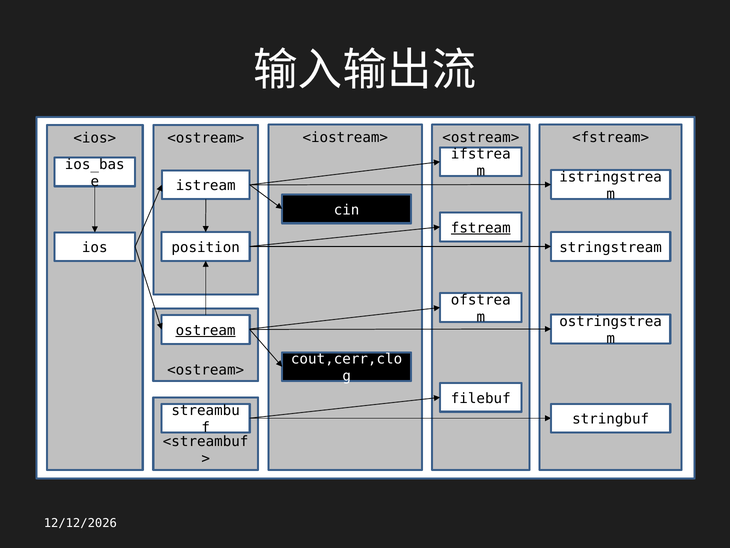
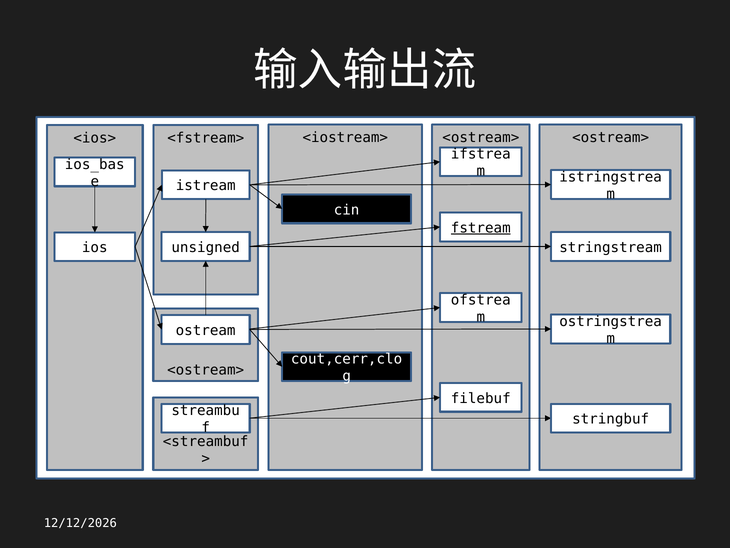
<fstream> at (611, 138): <fstream> -> <ostream>
<ostream> at (206, 138): <ostream> -> <fstream>
position: position -> unsigned
ostream underline: present -> none
